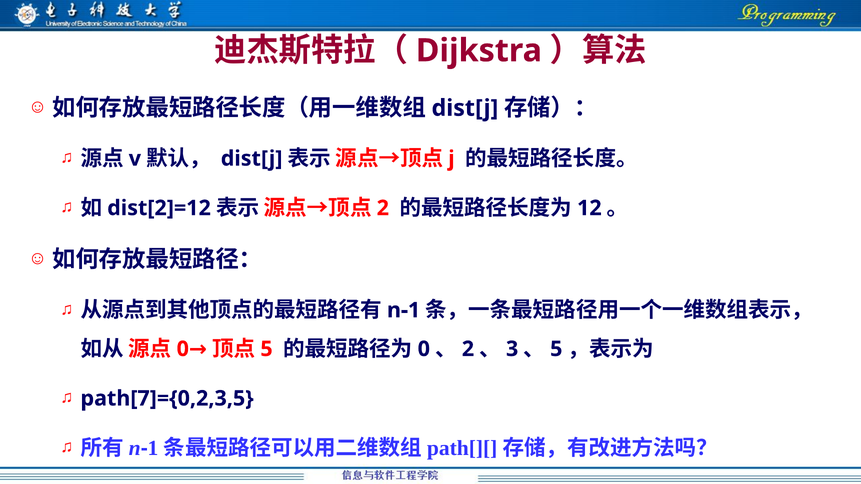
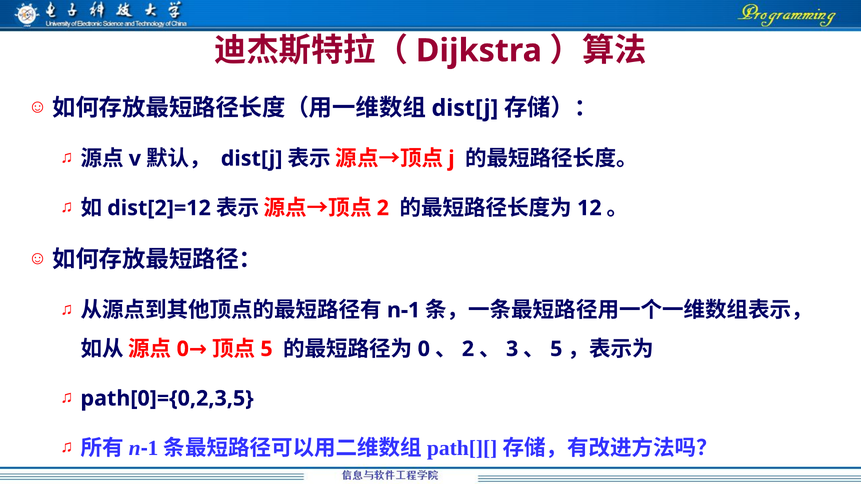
path[7]={0,2,3,5: path[7]={0,2,3,5 -> path[0]={0,2,3,5
